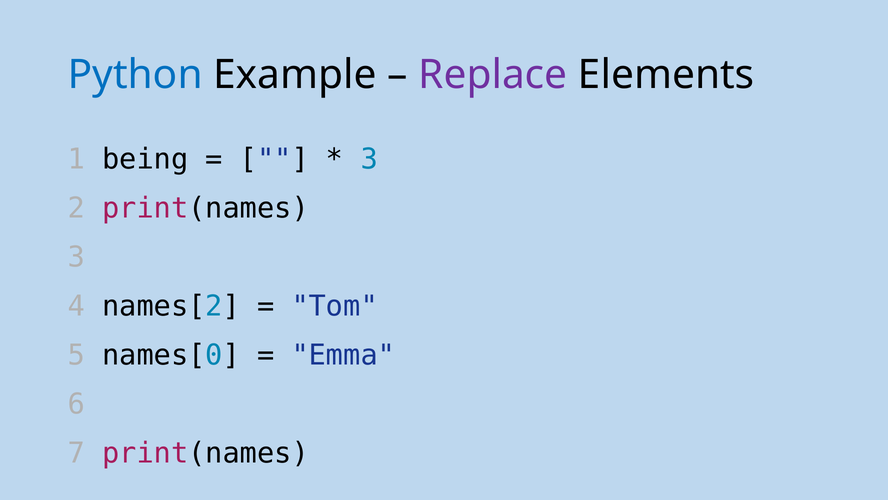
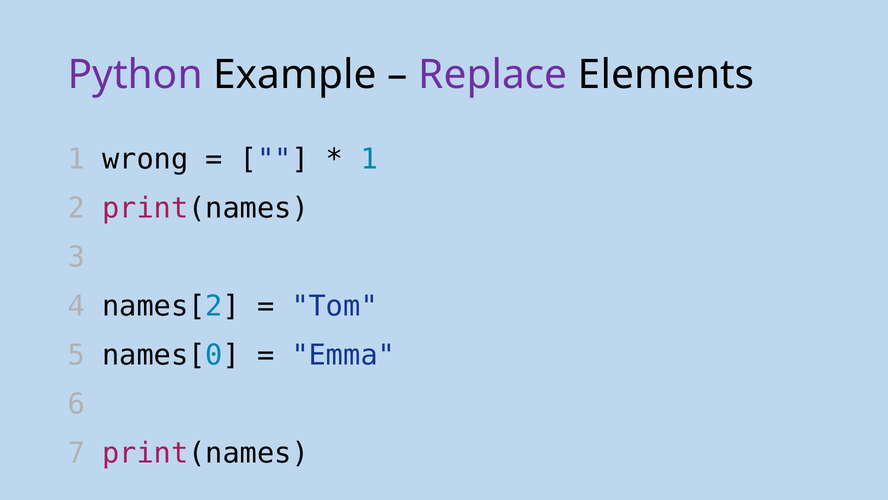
Python colour: blue -> purple
being: being -> wrong
3 at (369, 159): 3 -> 1
